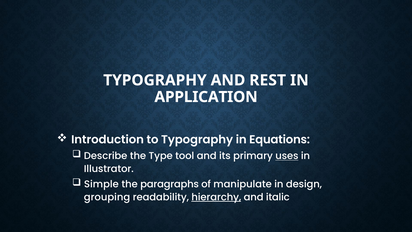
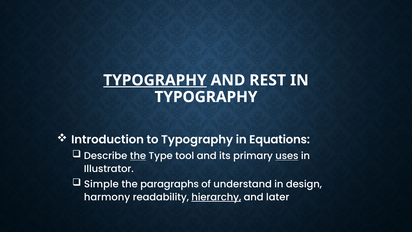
TYPOGRAPHY at (155, 80) underline: none -> present
APPLICATION at (206, 97): APPLICATION -> TYPOGRAPHY
the at (138, 156) underline: none -> present
manipulate: manipulate -> understand
grouping: grouping -> harmony
italic: italic -> later
